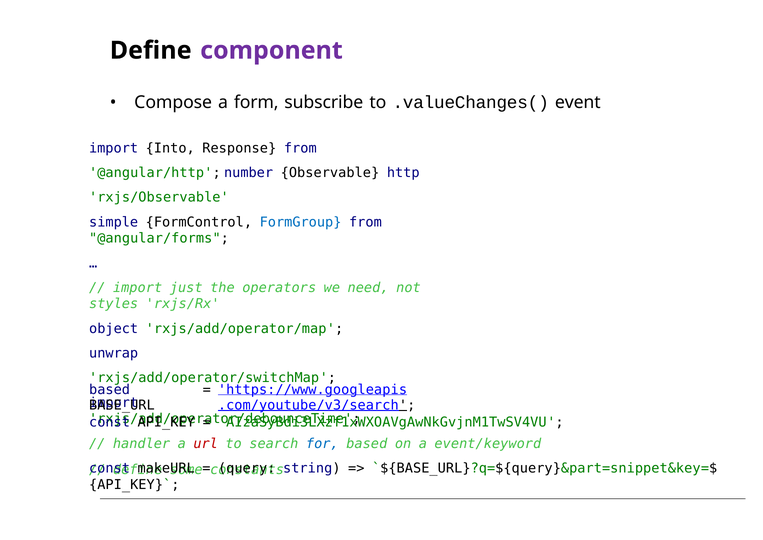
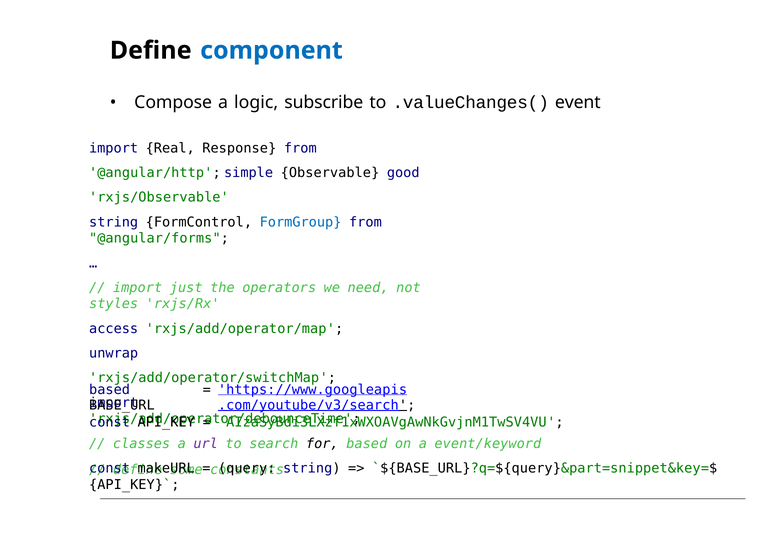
component colour: purple -> blue
form: form -> logic
Into: Into -> Real
number: number -> simple
http: http -> good
simple at (114, 222): simple -> string
object: object -> access
handler: handler -> classes
url colour: red -> purple
for colour: blue -> black
